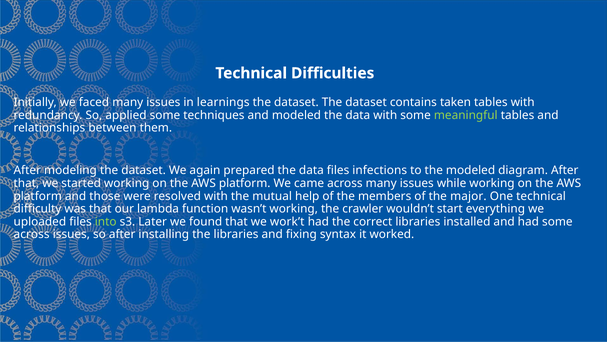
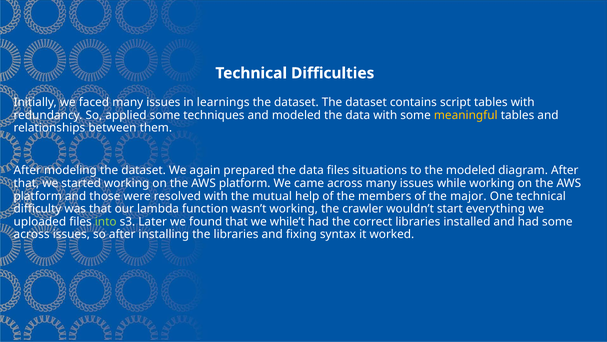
taken: taken -> script
meaningful colour: light green -> yellow
infections: infections -> situations
work’t: work’t -> while’t
